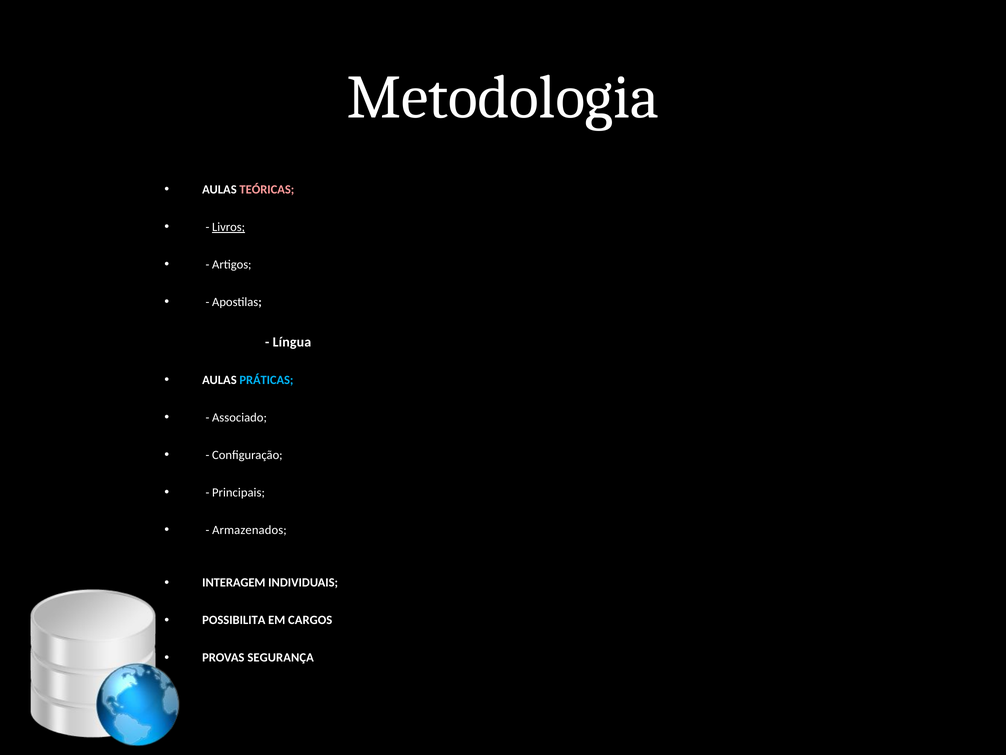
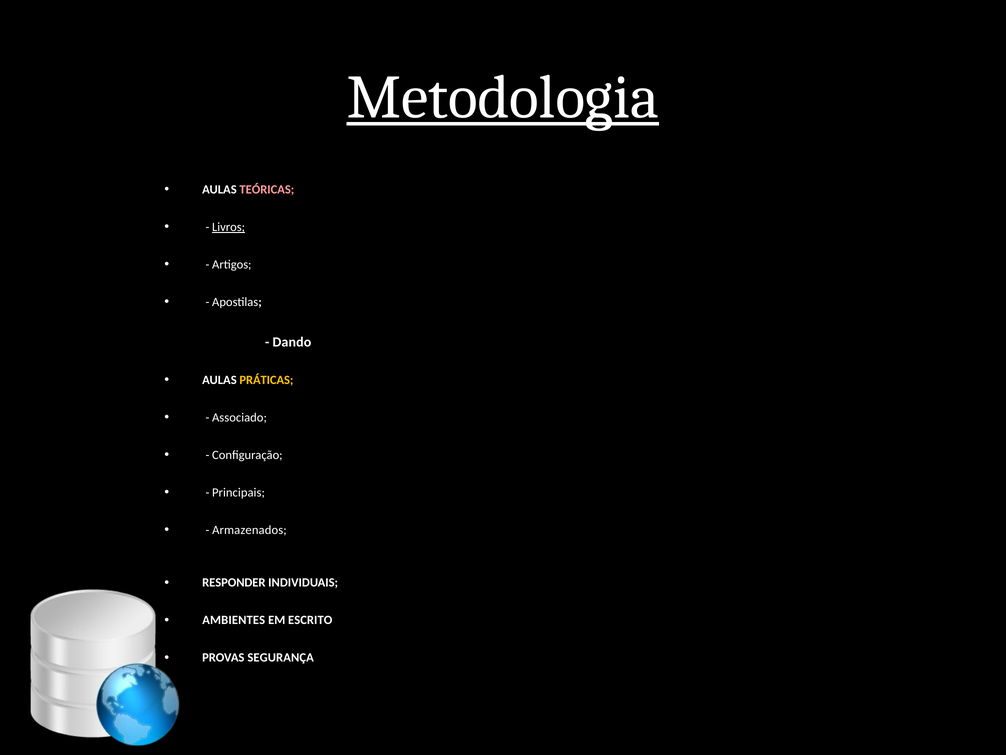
Metodologia underline: none -> present
Língua: Língua -> Dando
PRÁTICAS colour: light blue -> yellow
INTERAGEM: INTERAGEM -> RESPONDER
POSSIBILITA: POSSIBILITA -> AMBIENTES
CARGOS: CARGOS -> ESCRITO
